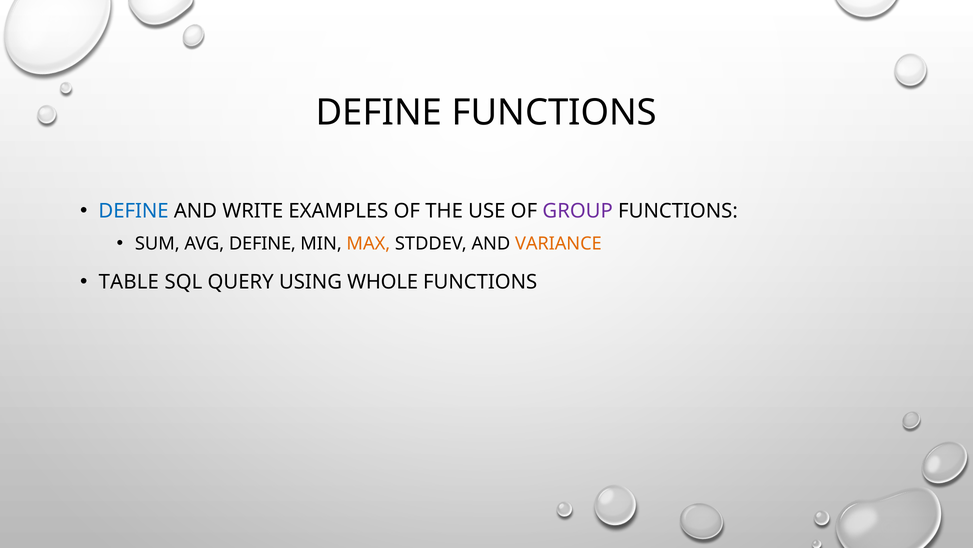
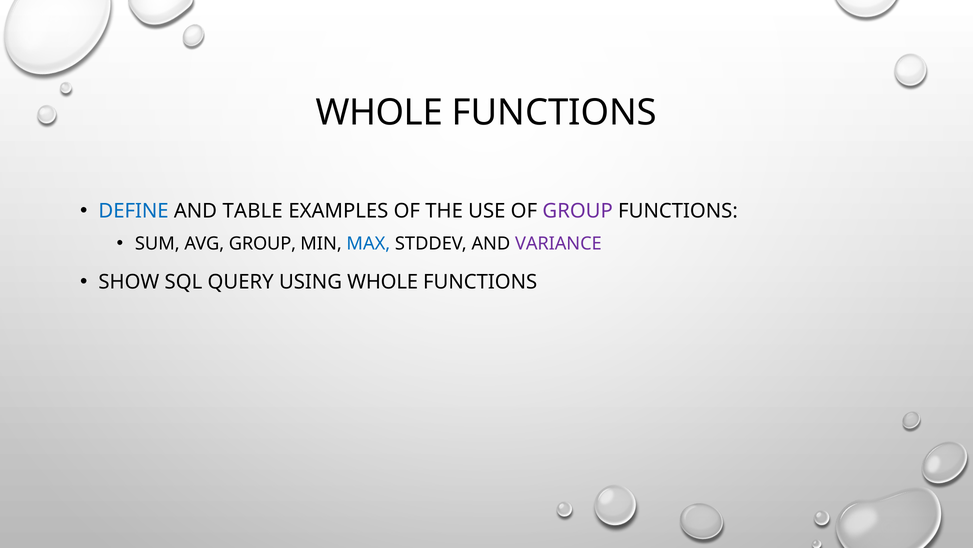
DEFINE at (379, 113): DEFINE -> WHOLE
WRITE: WRITE -> TABLE
AVG DEFINE: DEFINE -> GROUP
MAX colour: orange -> blue
VARIANCE colour: orange -> purple
TABLE: TABLE -> SHOW
